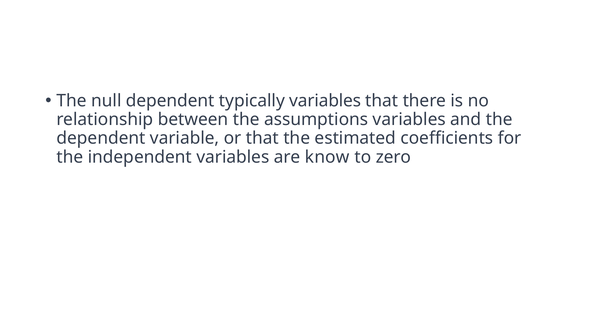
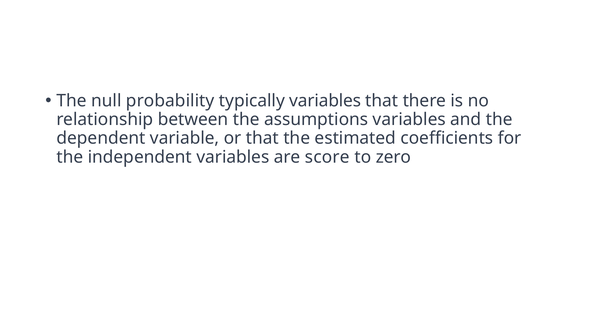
null dependent: dependent -> probability
know: know -> score
